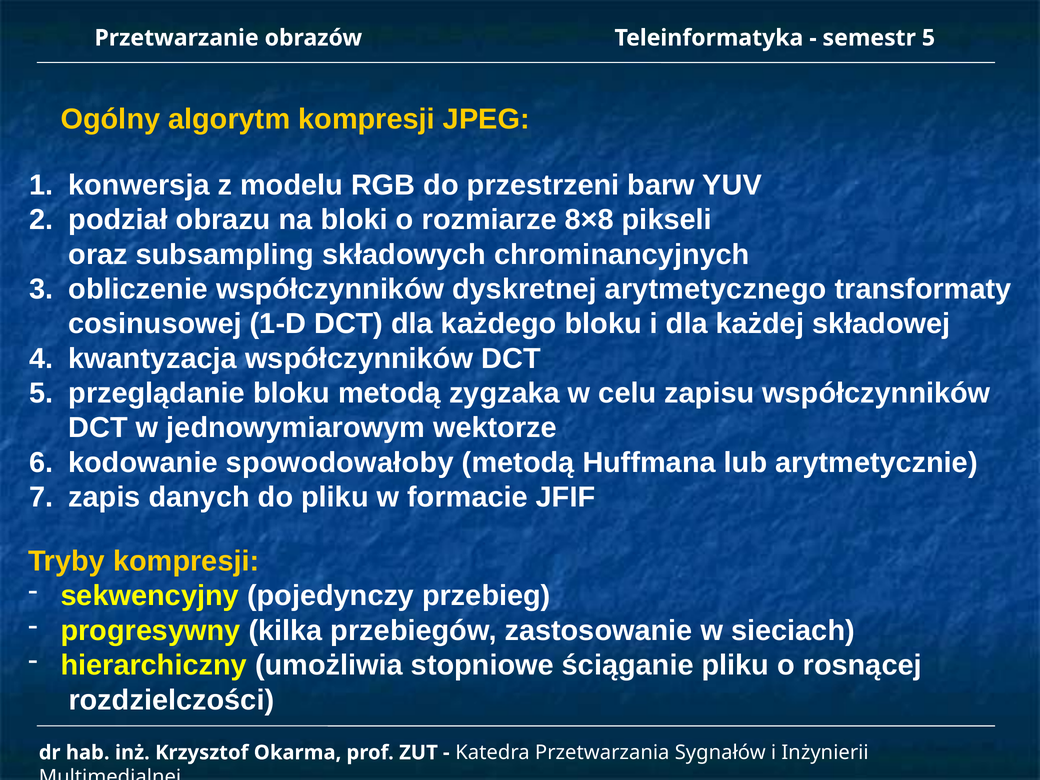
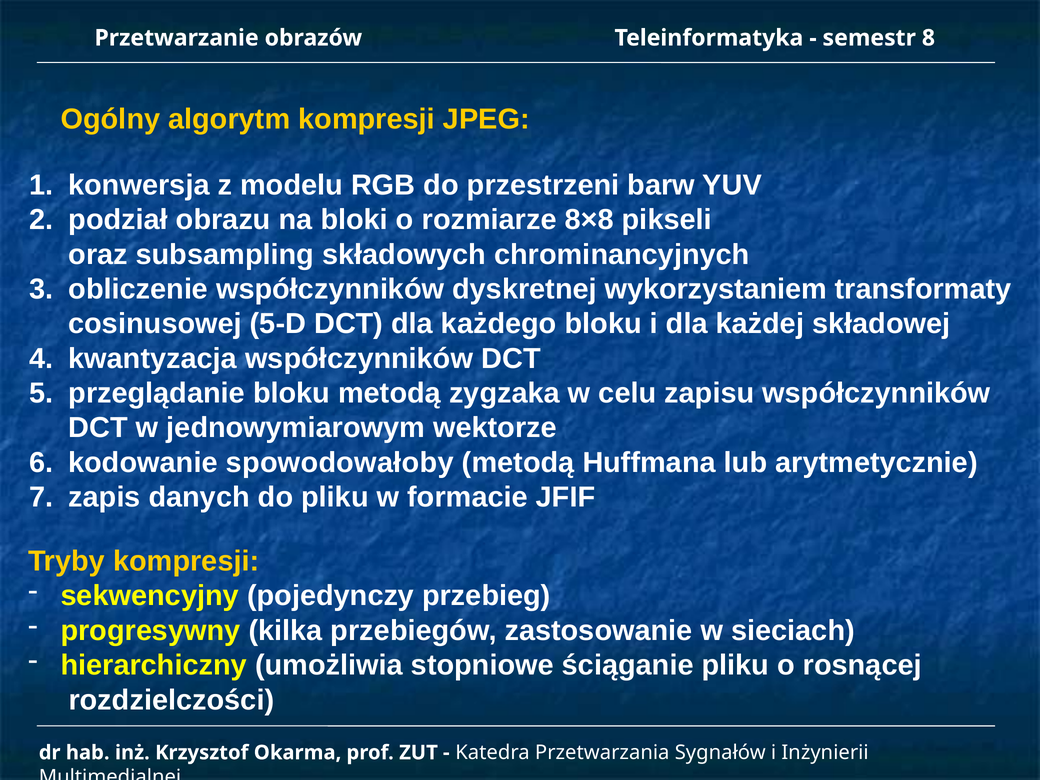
semestr 5: 5 -> 8
arytmetycznego: arytmetycznego -> wykorzystaniem
1-D: 1-D -> 5-D
